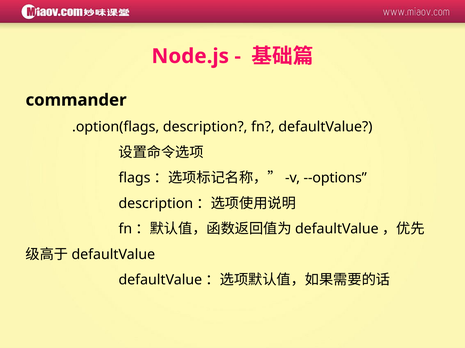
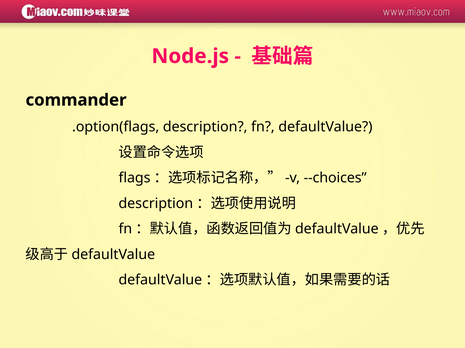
--options: --options -> --choices
